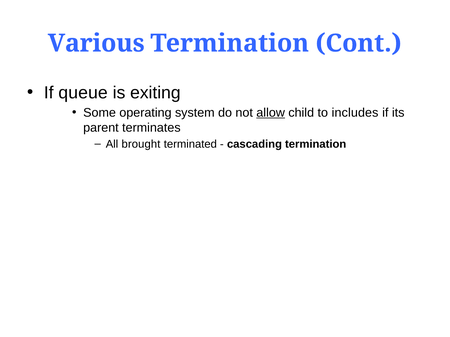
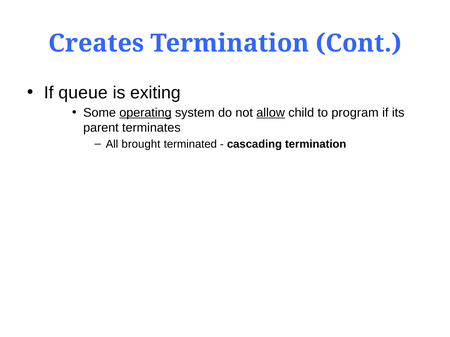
Various: Various -> Creates
operating underline: none -> present
includes: includes -> program
